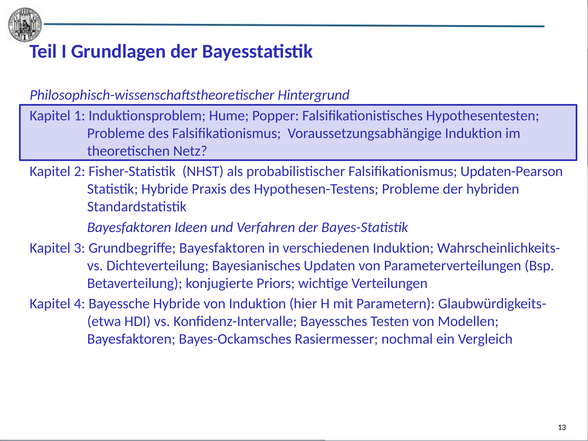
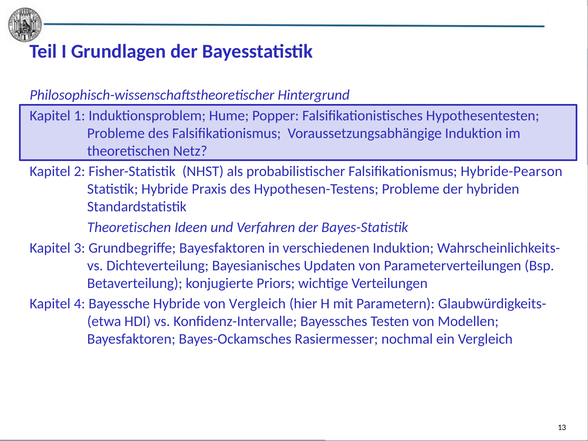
Updaten-Pearson: Updaten-Pearson -> Hybride-Pearson
Bayesfaktoren at (129, 227): Bayesfaktoren -> Theoretischen
von Induktion: Induktion -> Vergleich
